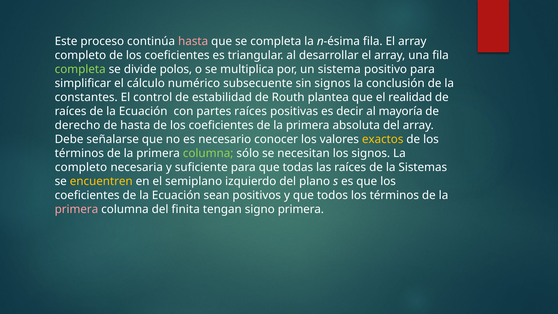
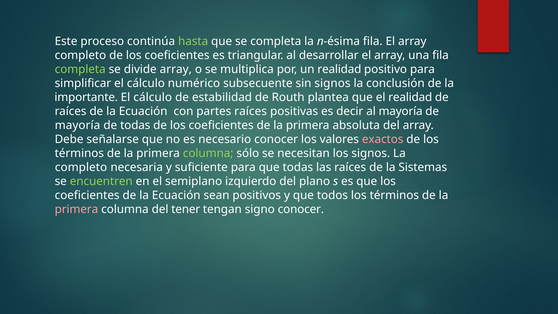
hasta at (193, 41) colour: pink -> light green
divide polos: polos -> array
un sistema: sistema -> realidad
constantes: constantes -> importante
control at (153, 97): control -> cálculo
derecho at (77, 125): derecho -> mayoría
de hasta: hasta -> todas
exactos colour: yellow -> pink
encuentren colour: yellow -> light green
finita: finita -> tener
signo primera: primera -> conocer
